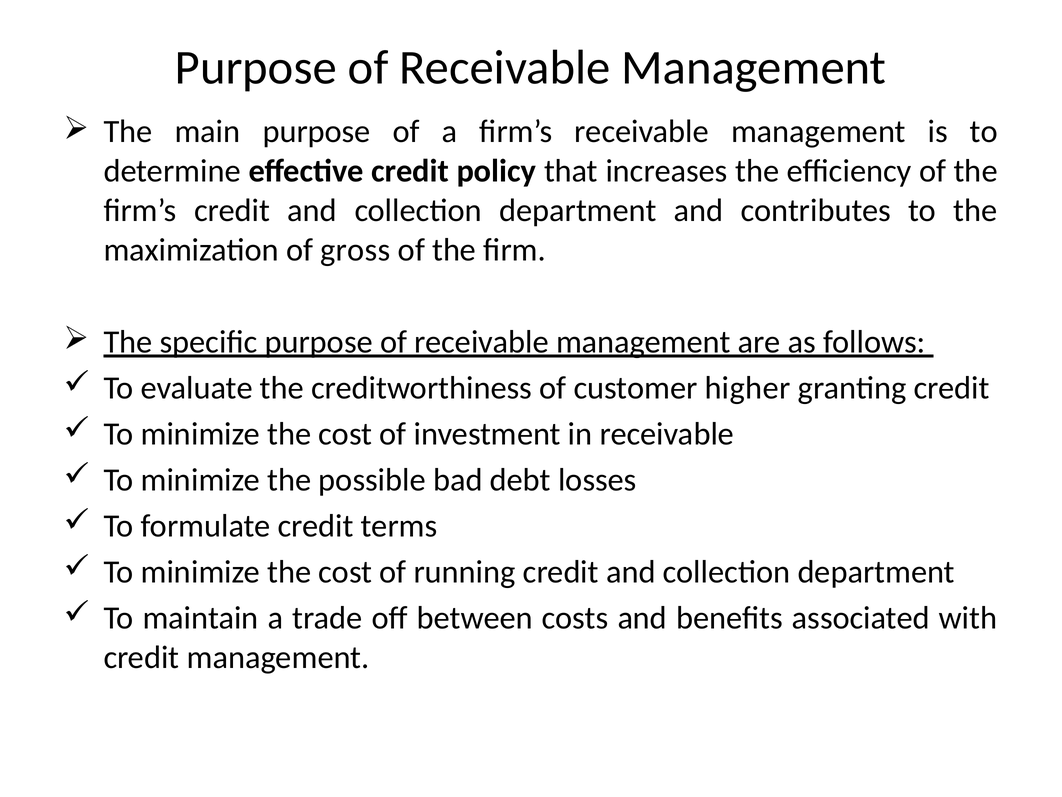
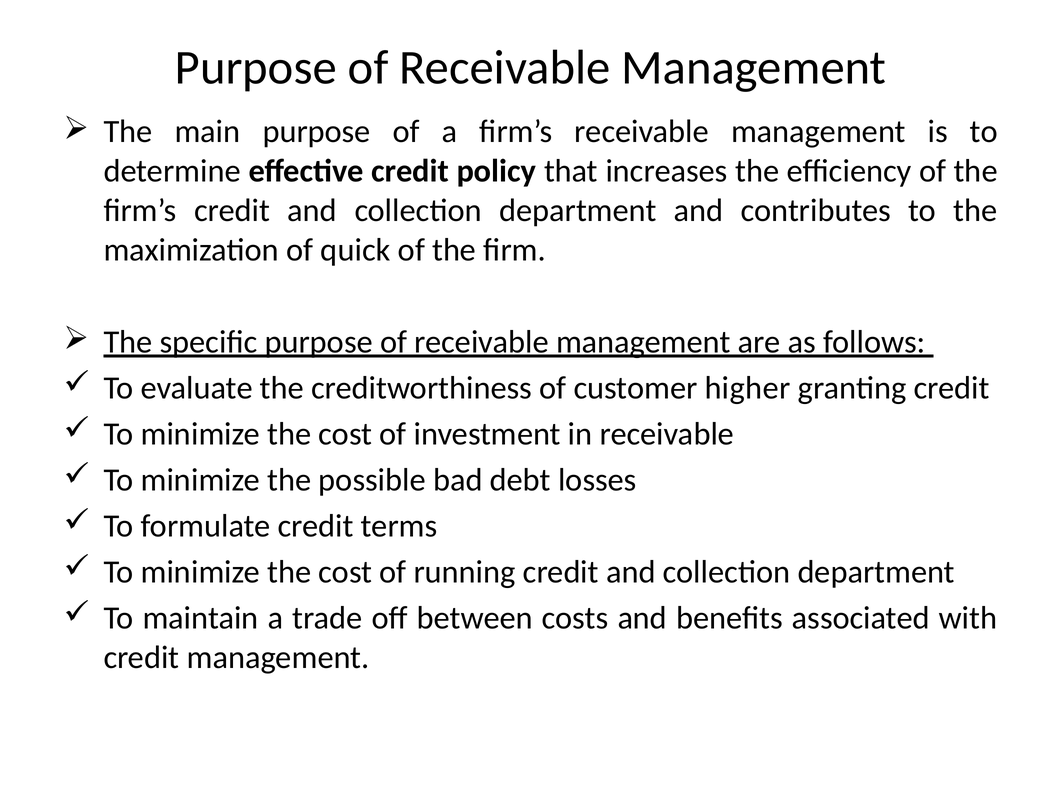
gross: gross -> quick
